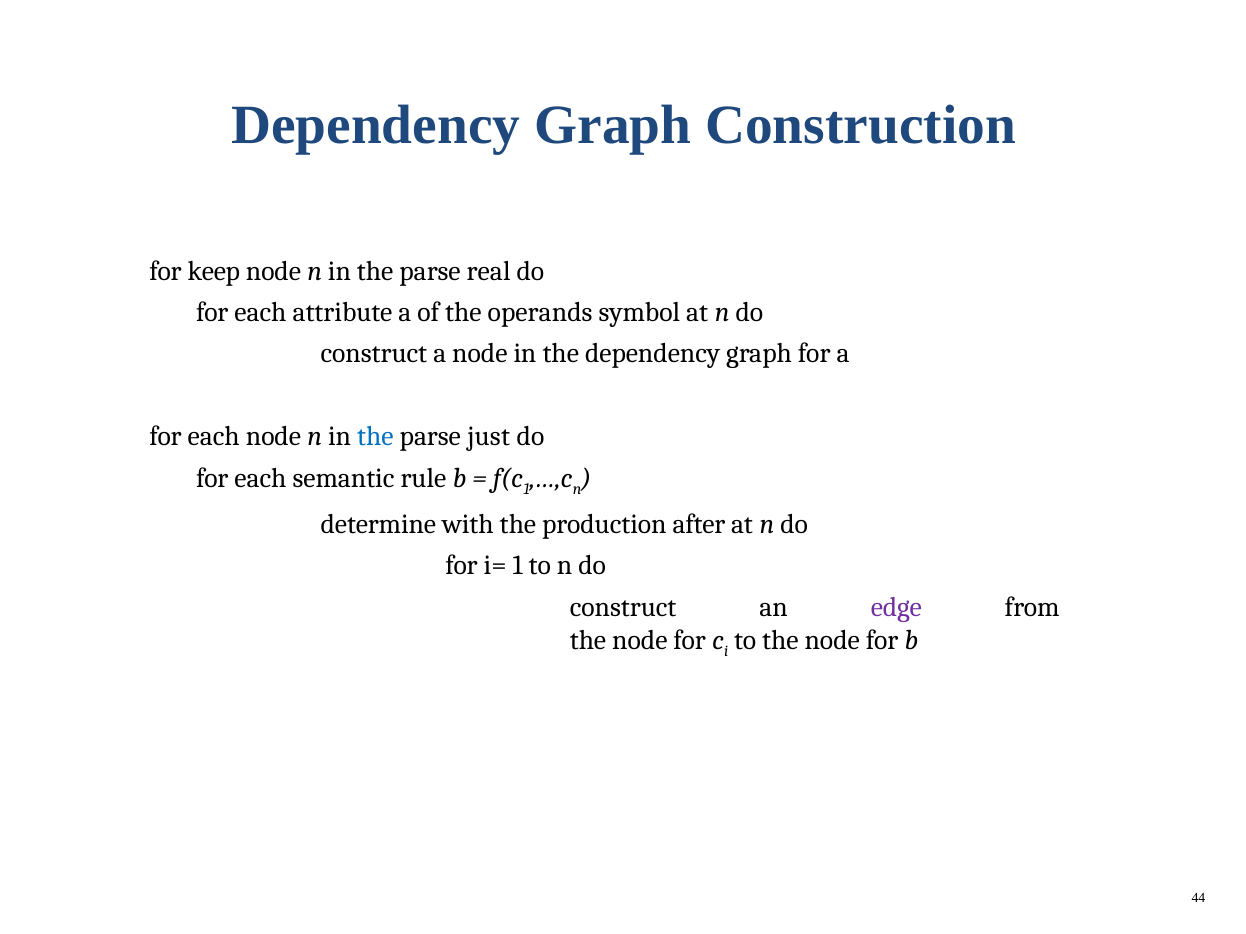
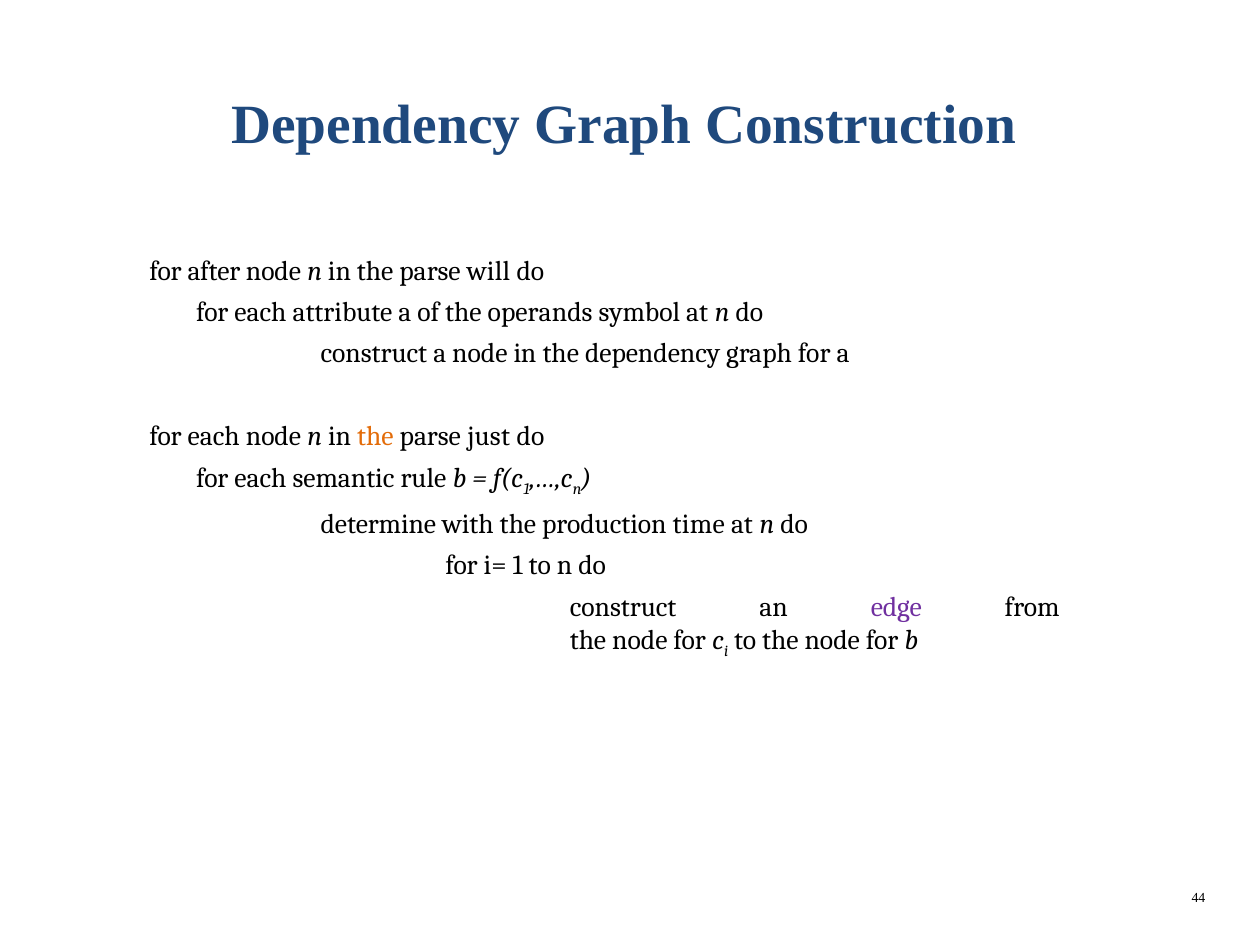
keep: keep -> after
real: real -> will
the at (375, 437) colour: blue -> orange
after: after -> time
